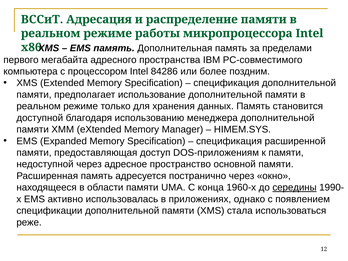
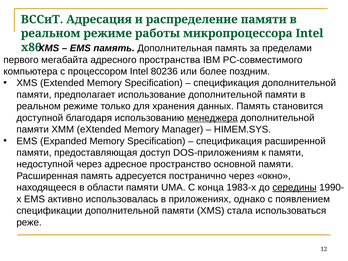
84286: 84286 -> 80236
менеджера underline: none -> present
1960-х: 1960-х -> 1983-х
